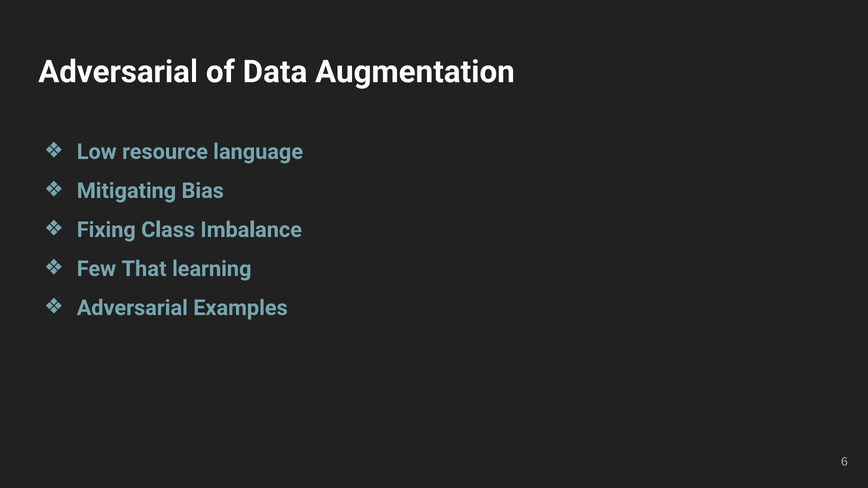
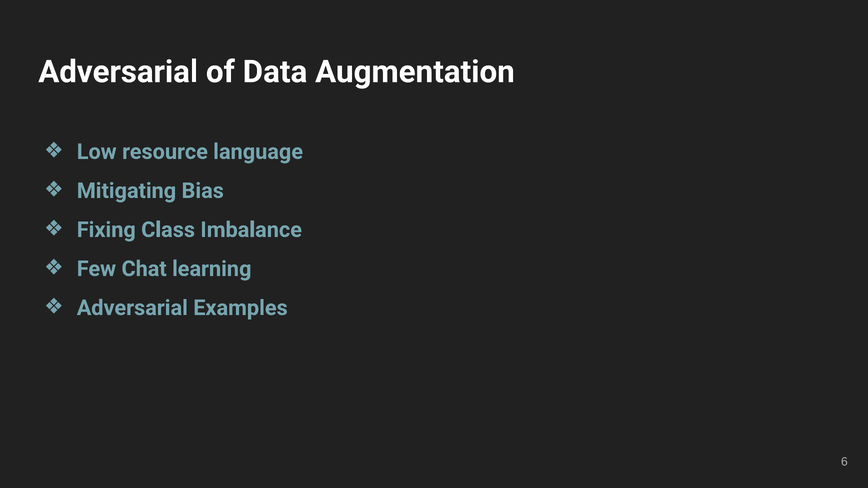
That: That -> Chat
